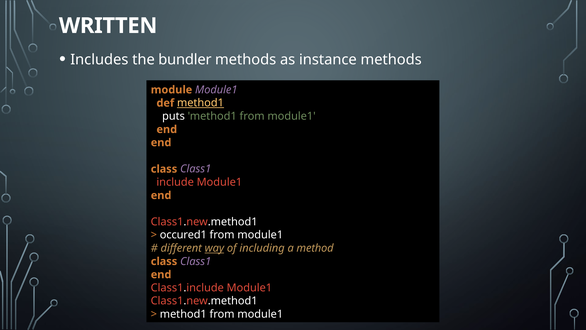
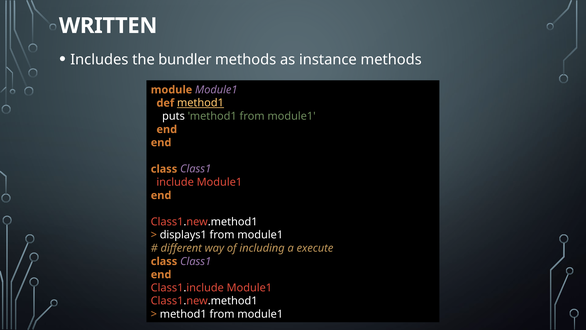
occured1: occured1 -> displays1
way underline: present -> none
method: method -> execute
